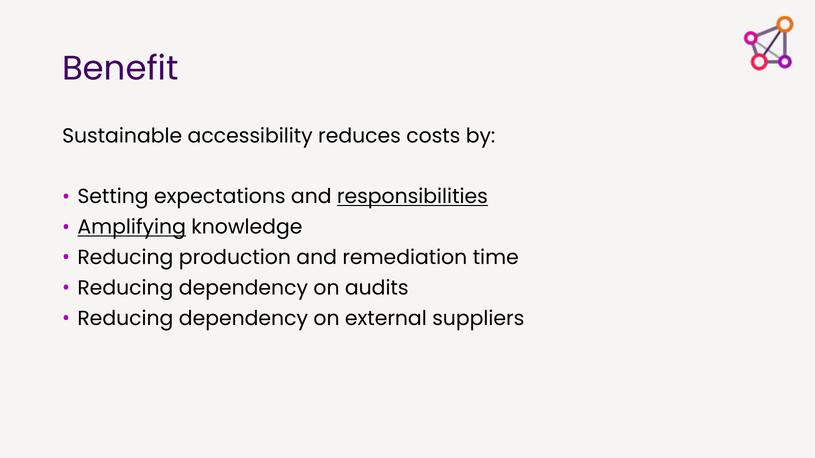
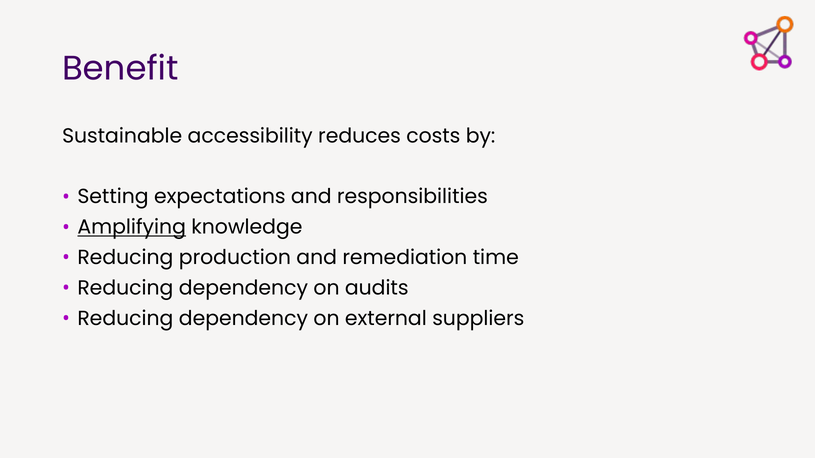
responsibilities underline: present -> none
